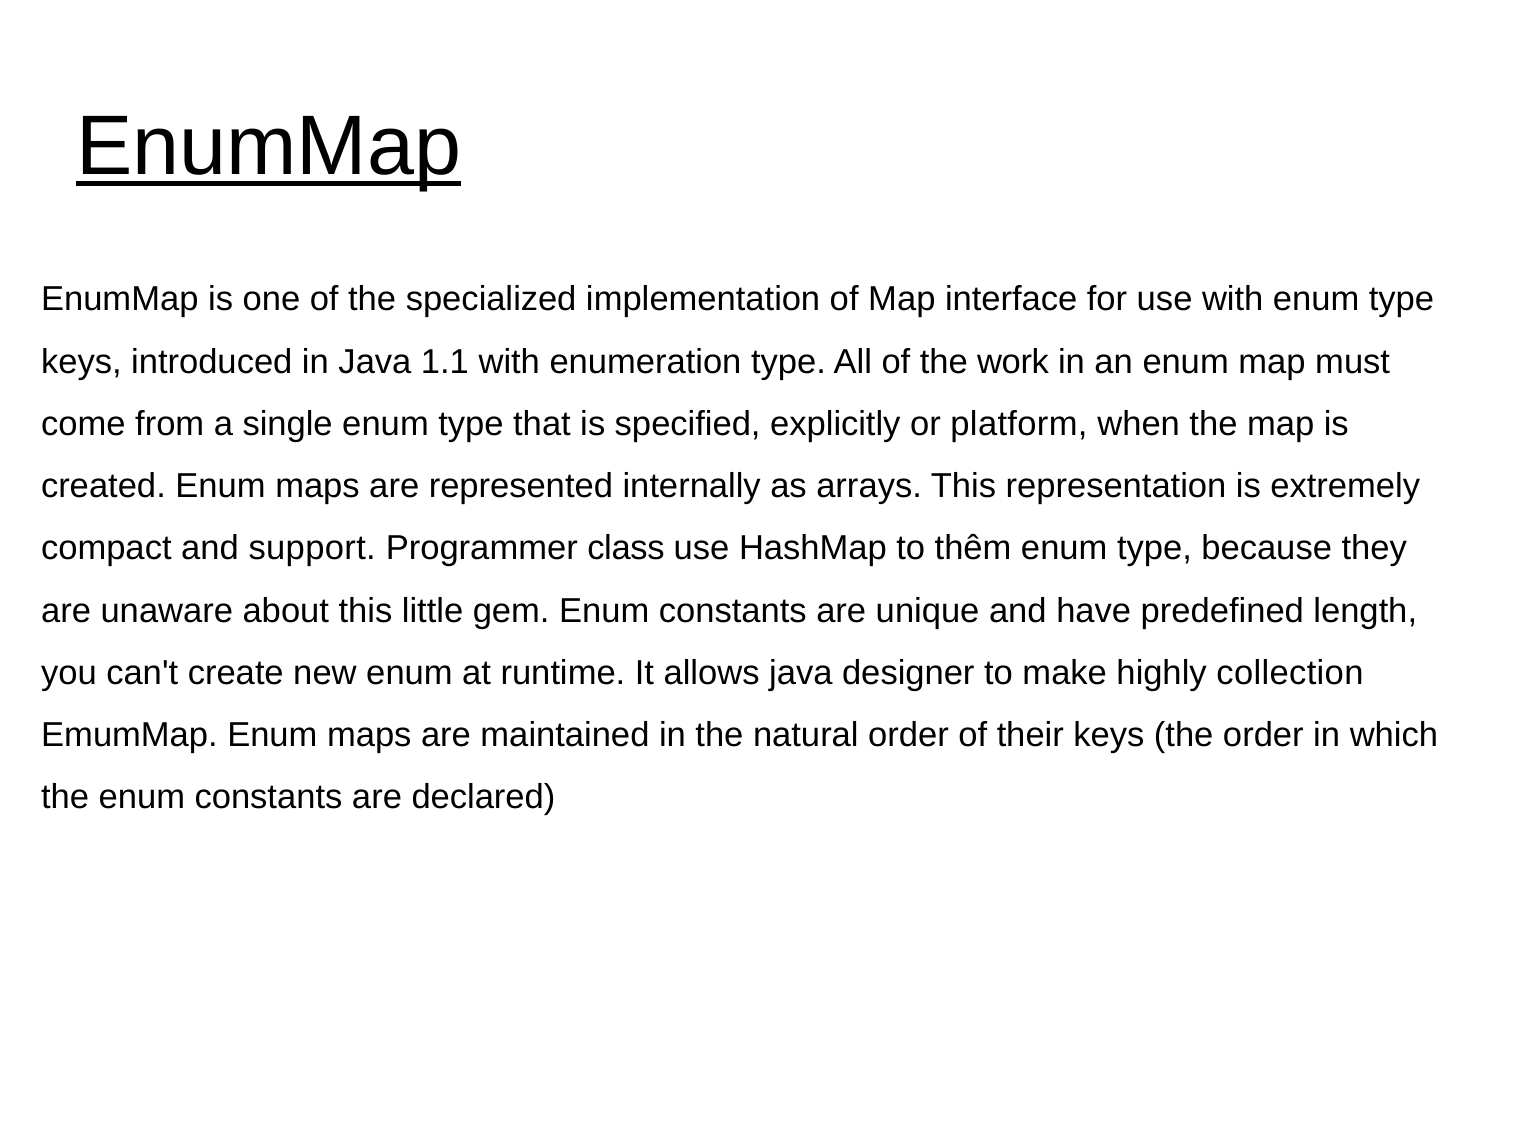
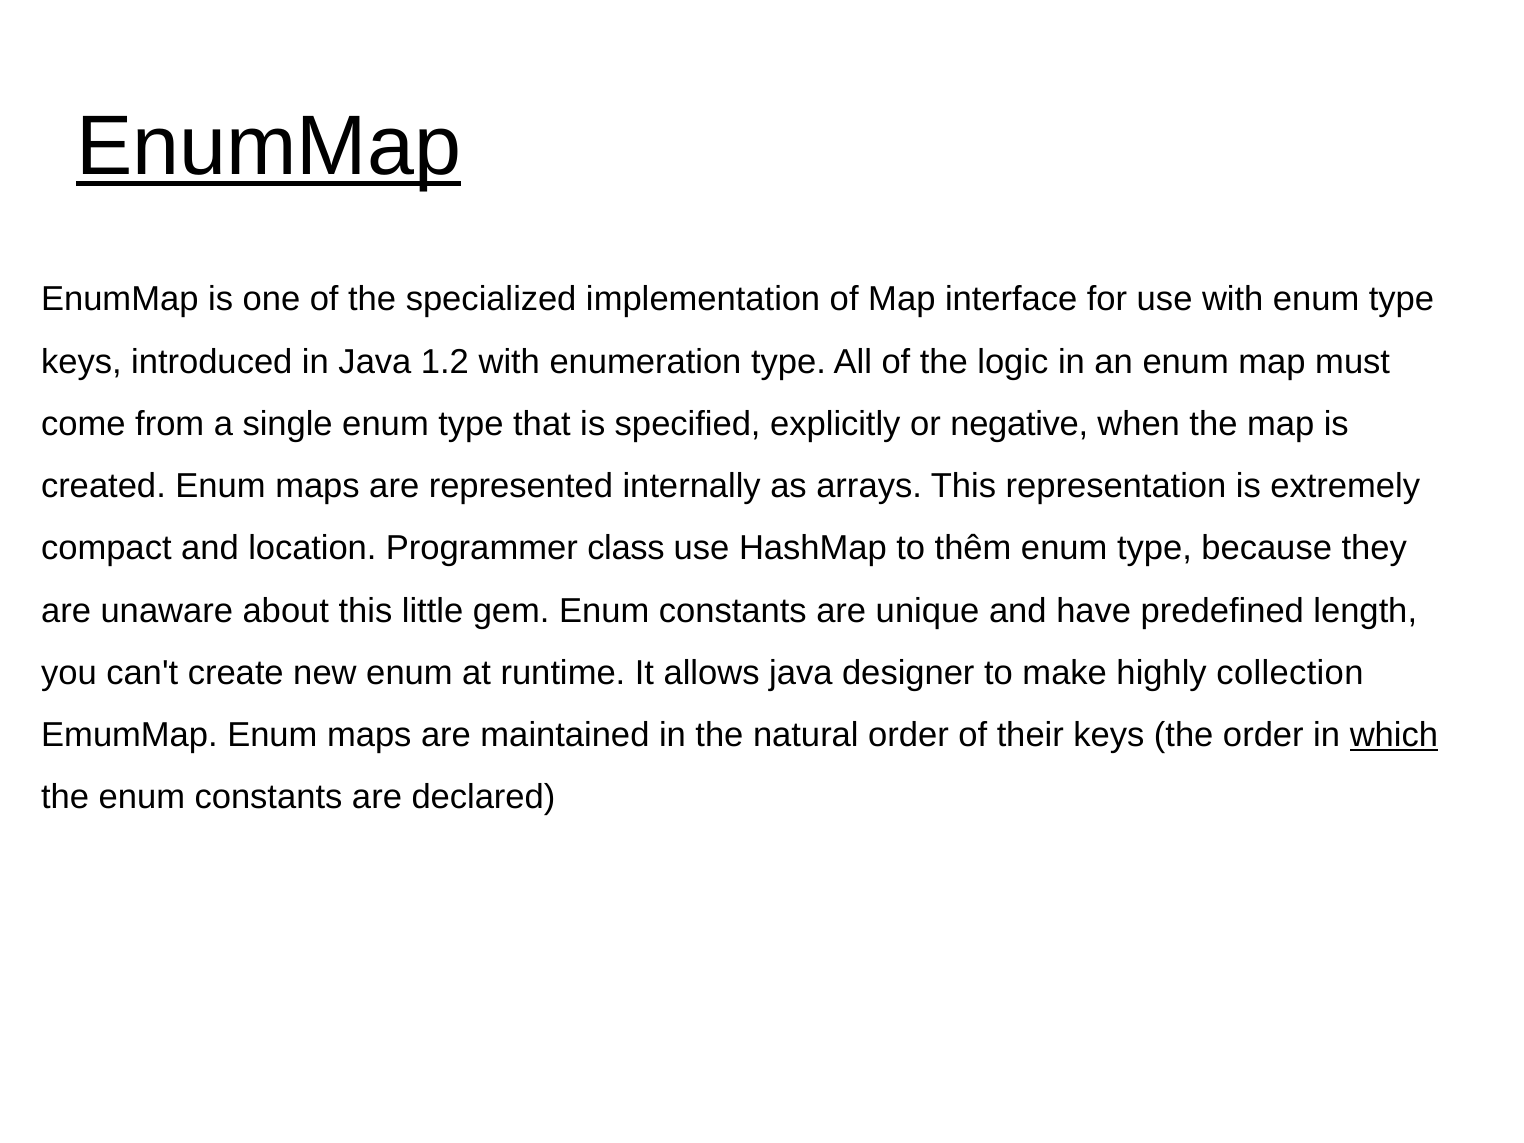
1.1: 1.1 -> 1.2
work: work -> logic
platform: platform -> negative
support: support -> location
which underline: none -> present
